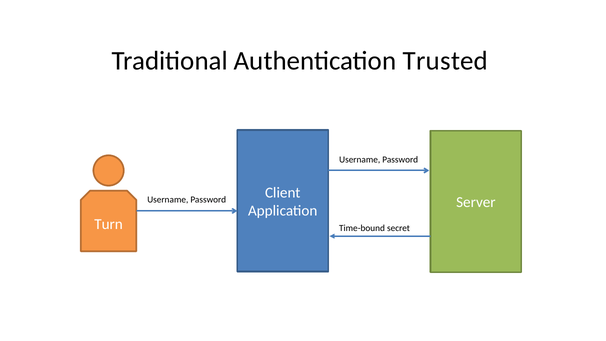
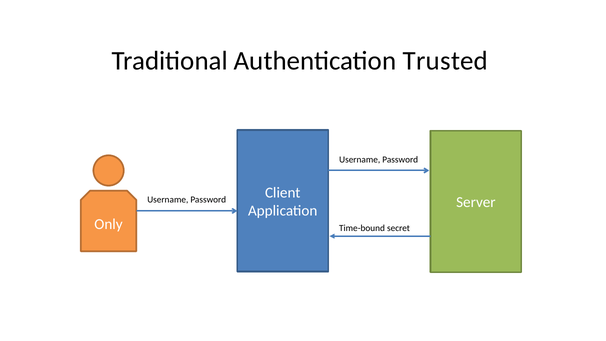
Turn: Turn -> Only
